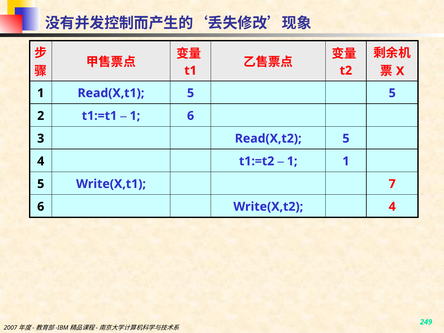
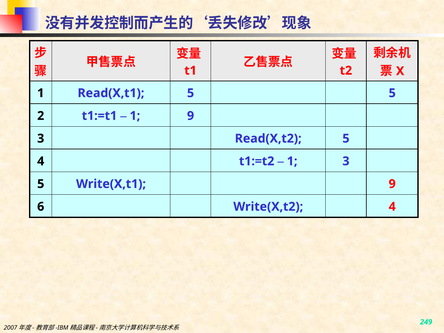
1 6: 6 -> 9
1 1: 1 -> 3
Write(X,t1 7: 7 -> 9
